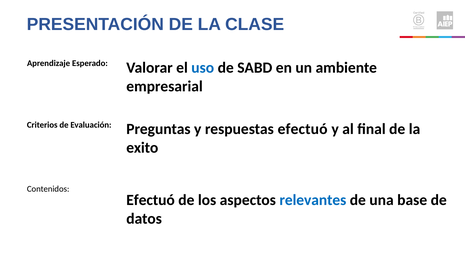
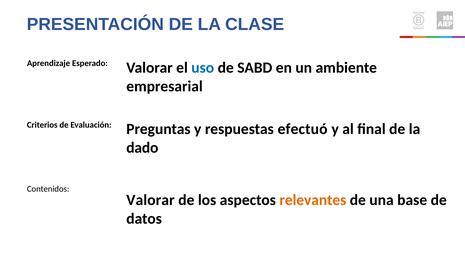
exito: exito -> dado
Efectuó at (151, 200): Efectuó -> Valorar
relevantes colour: blue -> orange
